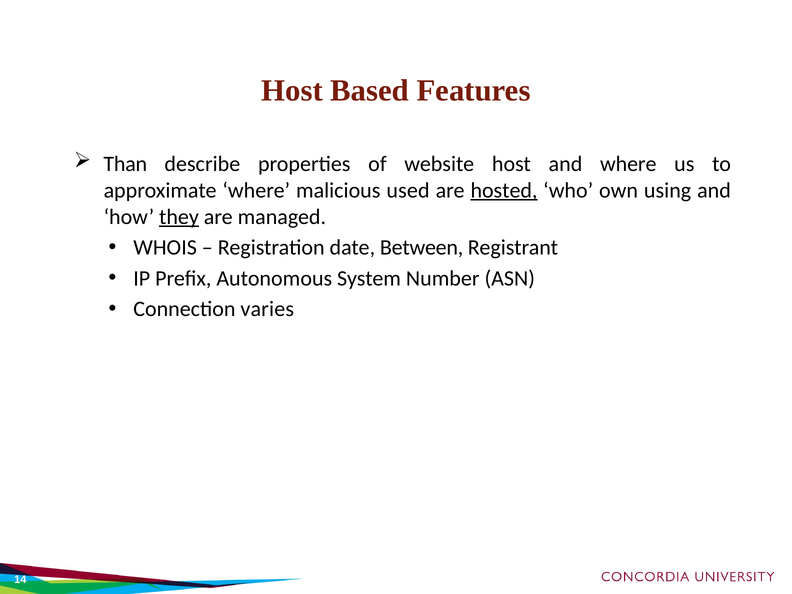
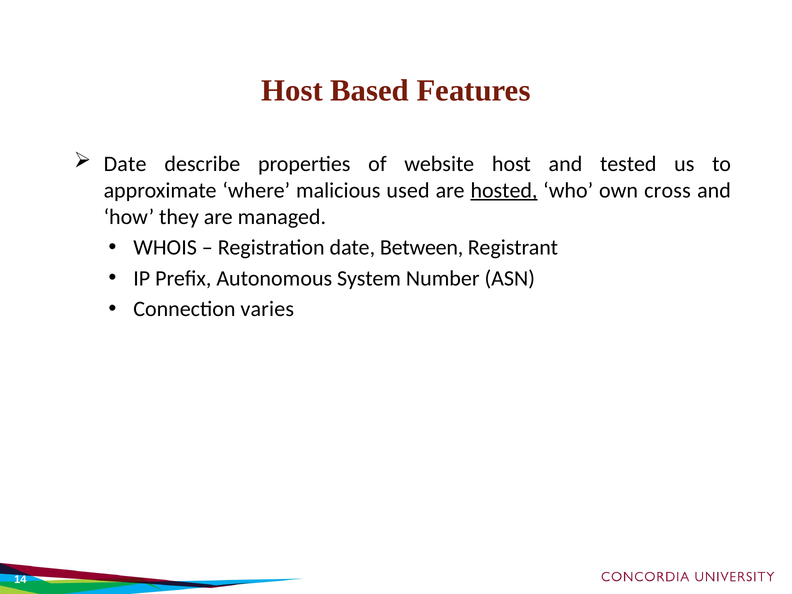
Than at (125, 164): Than -> Date
and where: where -> tested
using: using -> cross
they underline: present -> none
